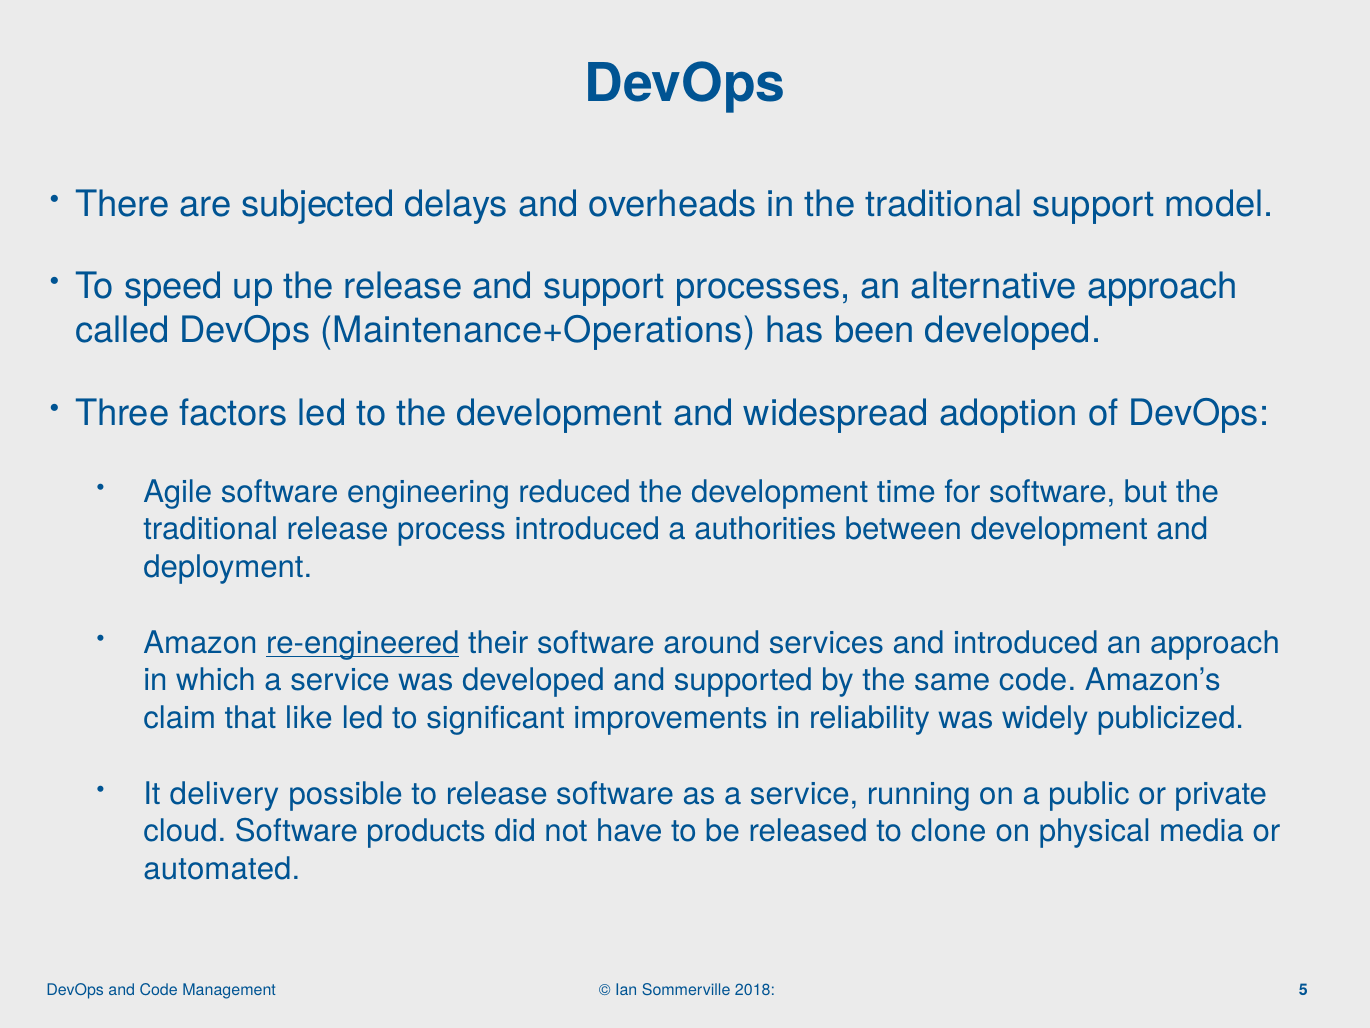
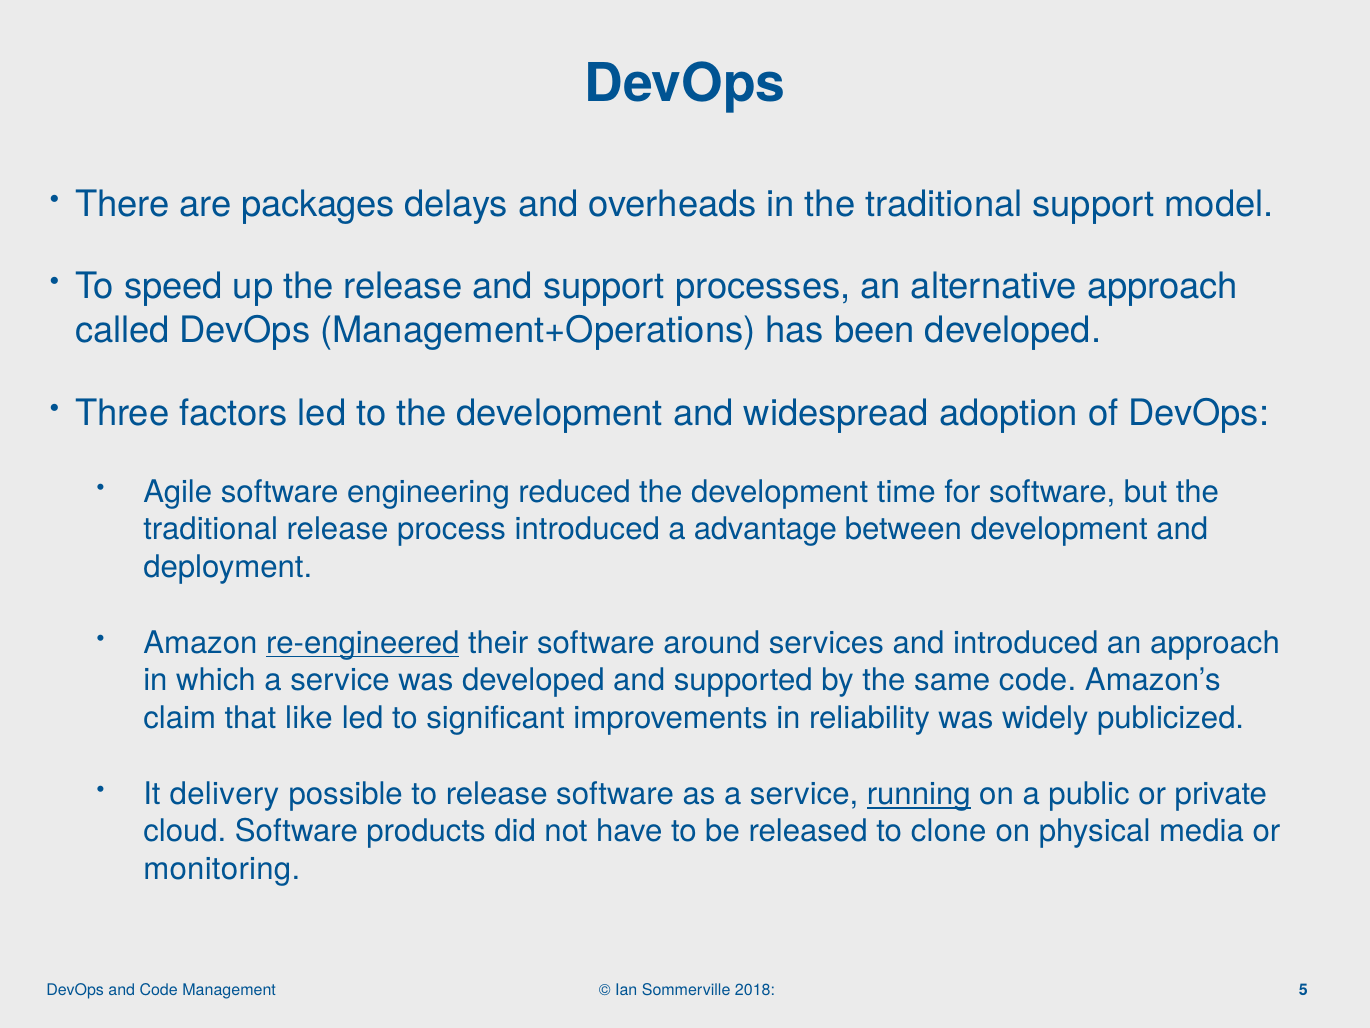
subjected: subjected -> packages
Maintenance+Operations: Maintenance+Operations -> Management+Operations
authorities: authorities -> advantage
running underline: none -> present
automated: automated -> monitoring
